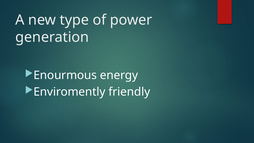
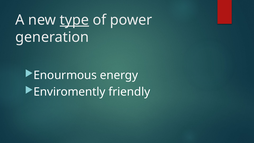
type underline: none -> present
